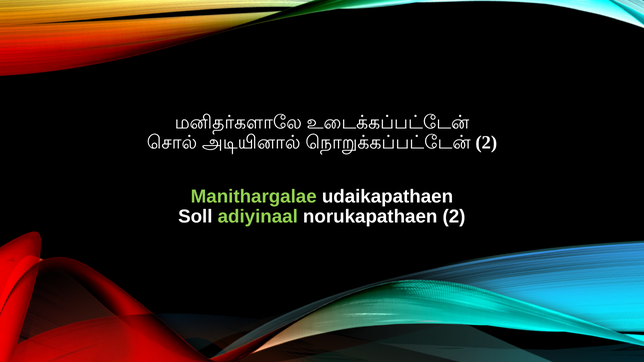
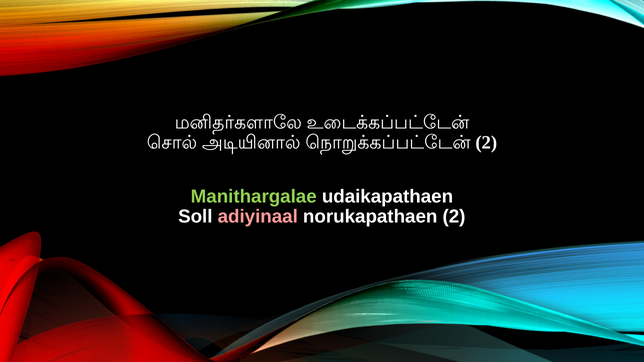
adiyinaal colour: light green -> pink
